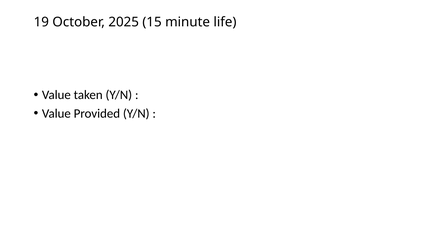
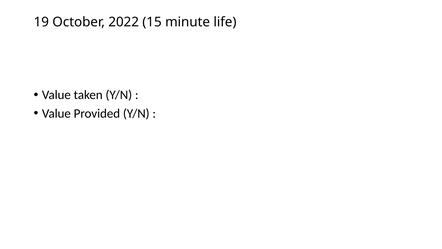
2025: 2025 -> 2022
